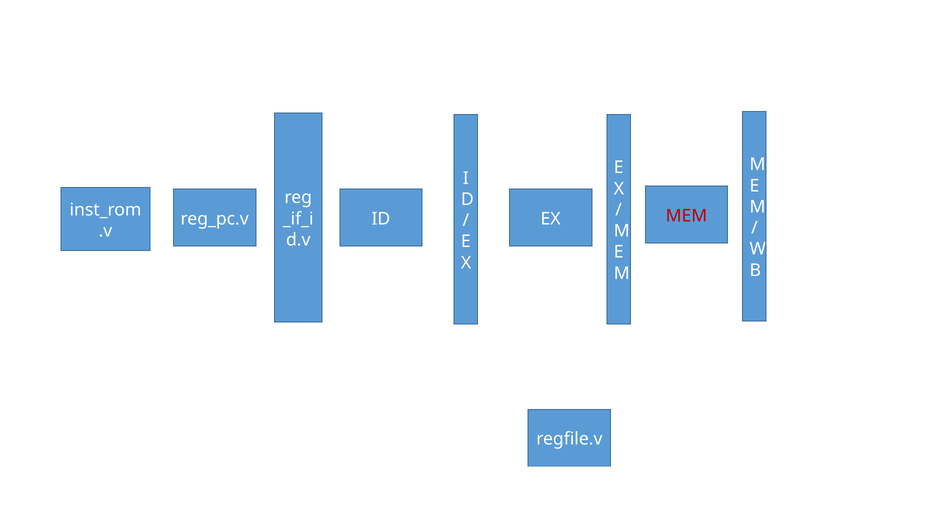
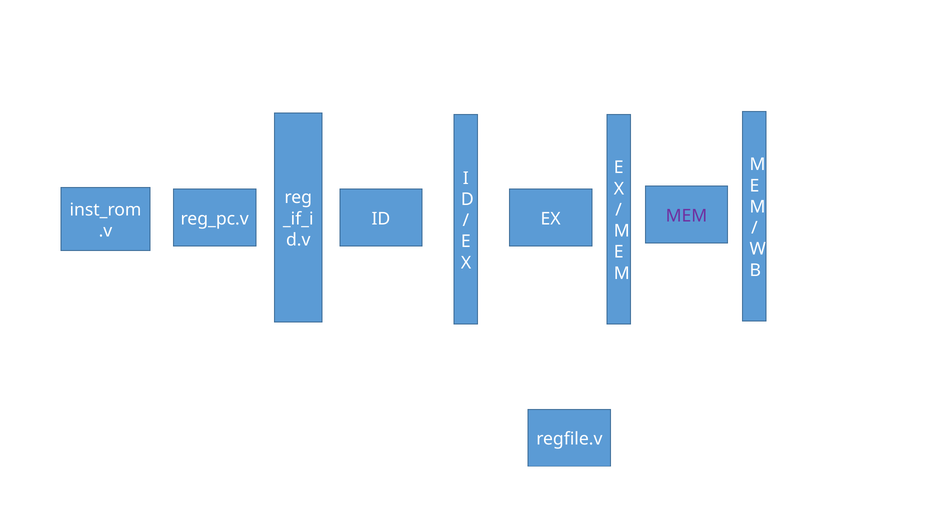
MEM colour: red -> purple
